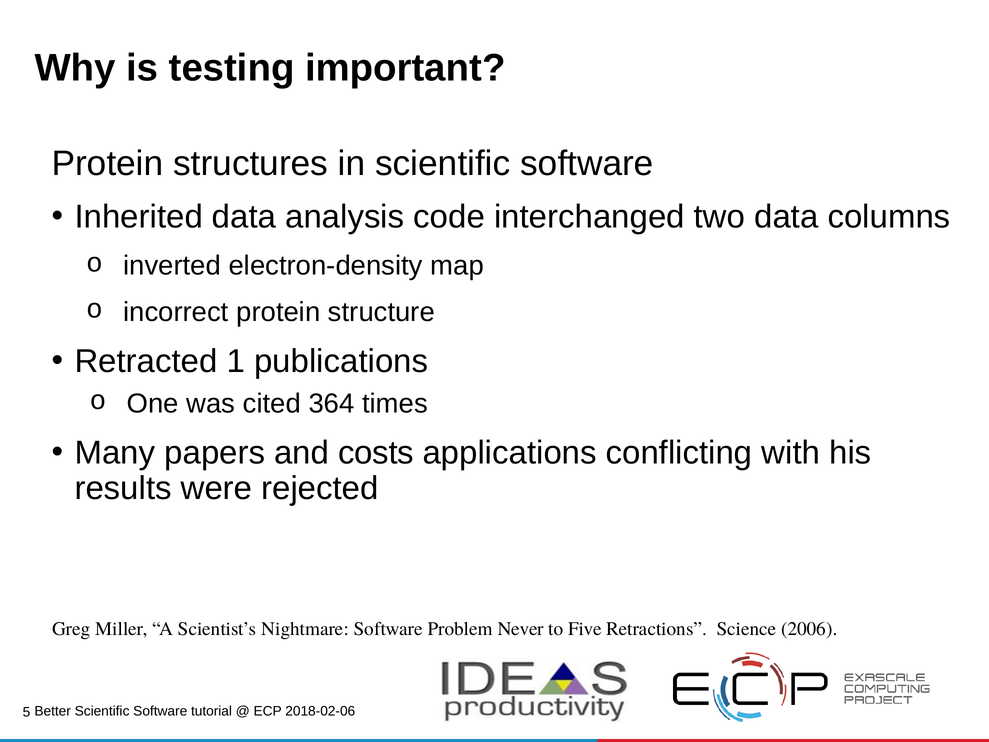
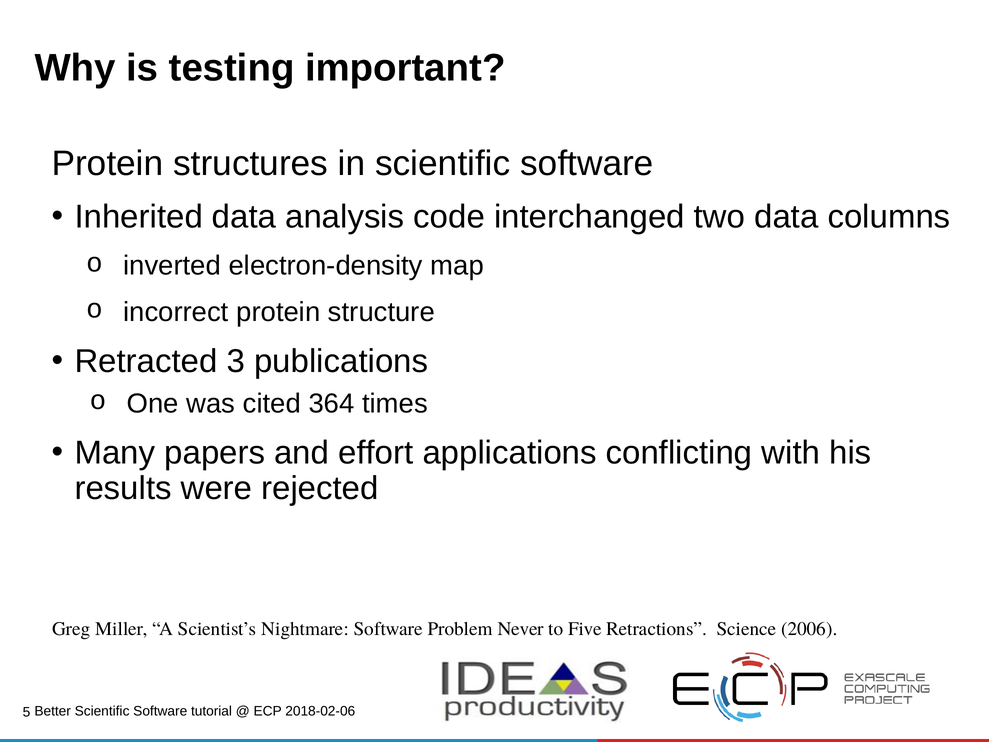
1: 1 -> 3
costs: costs -> effort
